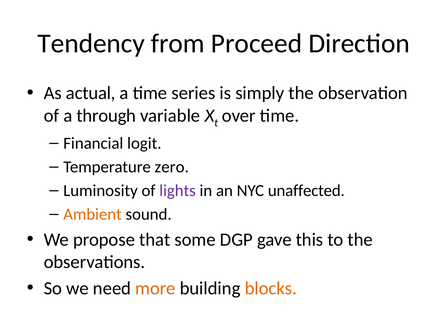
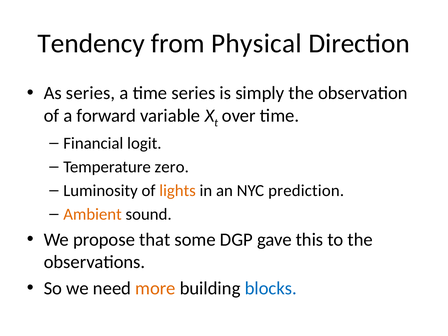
Proceed: Proceed -> Physical
As actual: actual -> series
through: through -> forward
lights colour: purple -> orange
unaffected: unaffected -> prediction
blocks colour: orange -> blue
